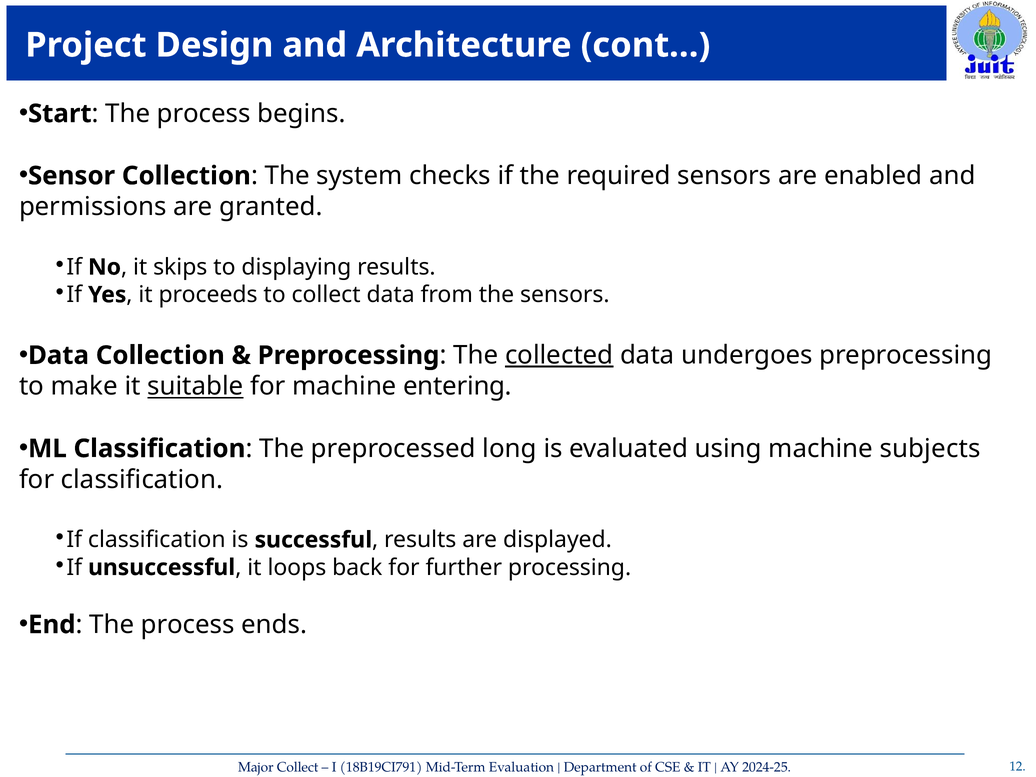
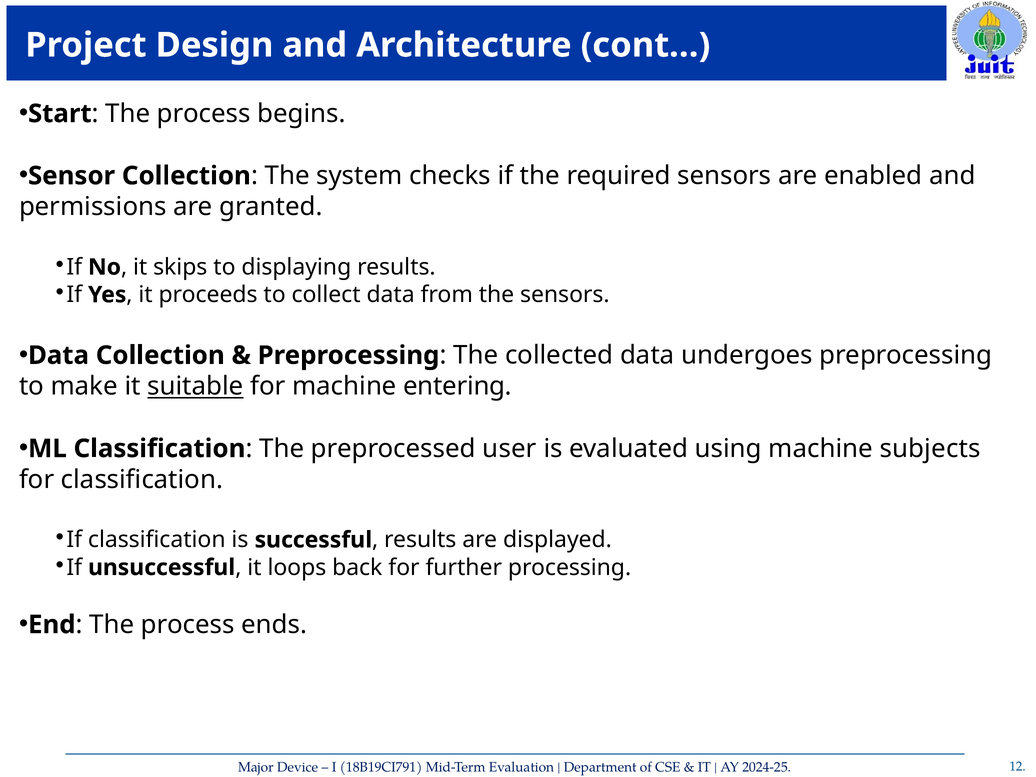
collected underline: present -> none
long: long -> user
Collect at (298, 767): Collect -> Device
